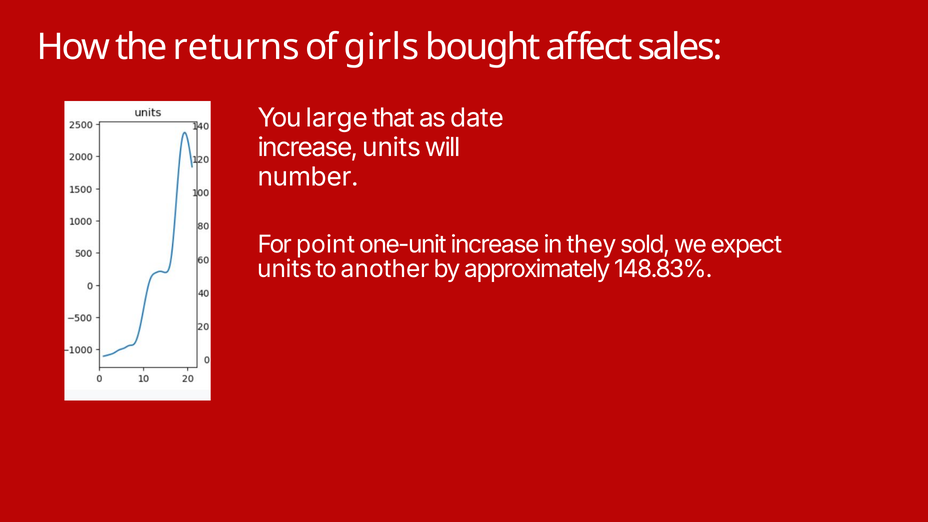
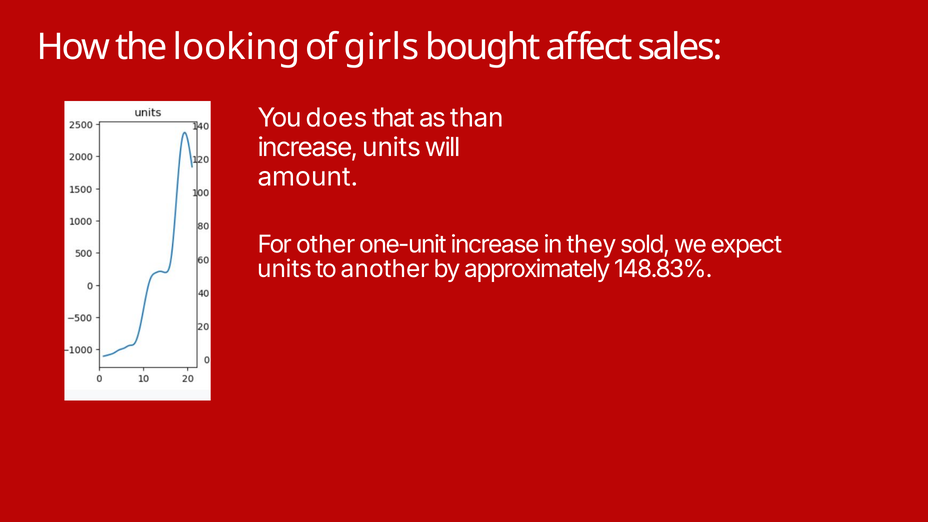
returns: returns -> looking
large: large -> does
date: date -> than
number: number -> amount
point: point -> other
